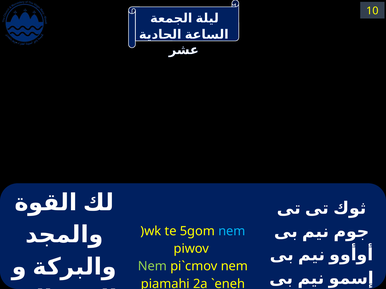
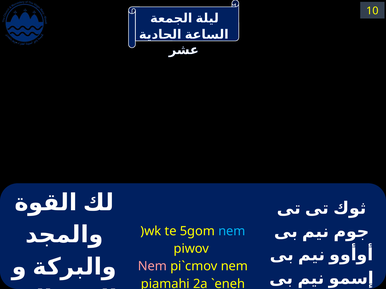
Nem at (152, 267) colour: light green -> pink
